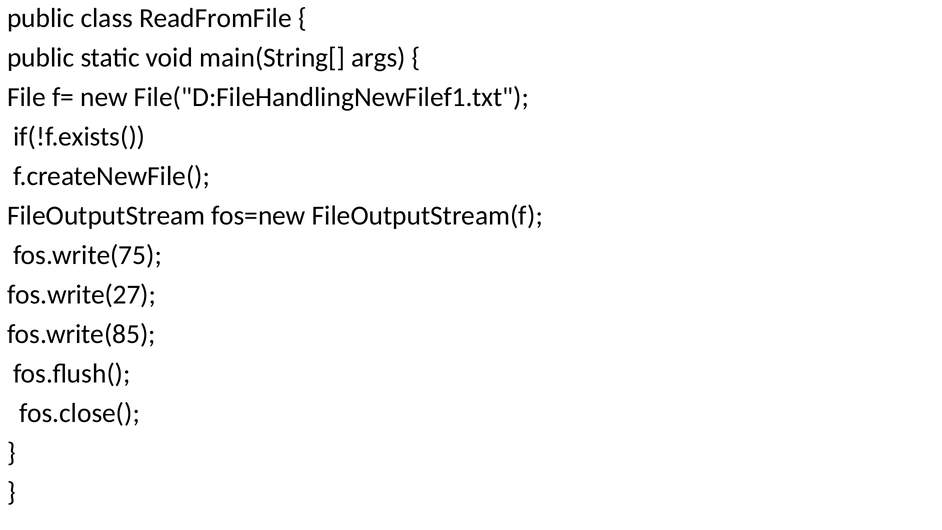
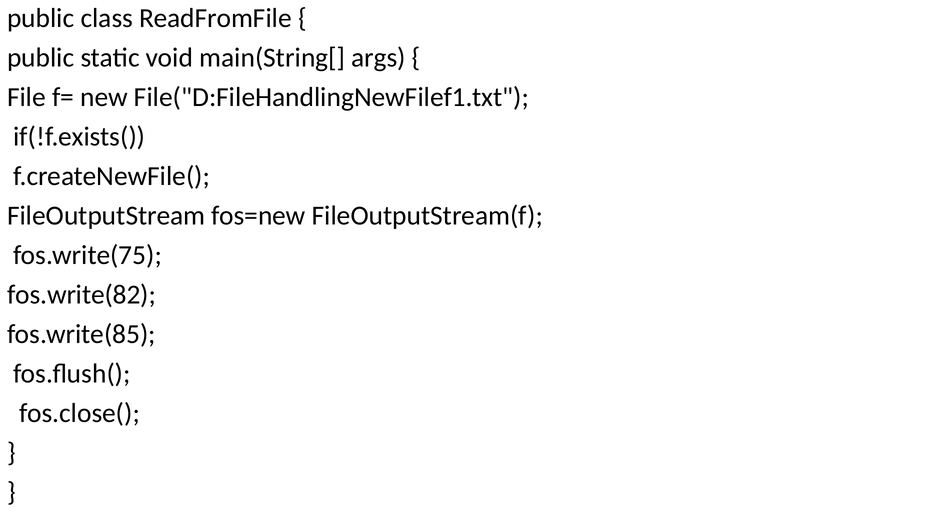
fos.write(27: fos.write(27 -> fos.write(82
